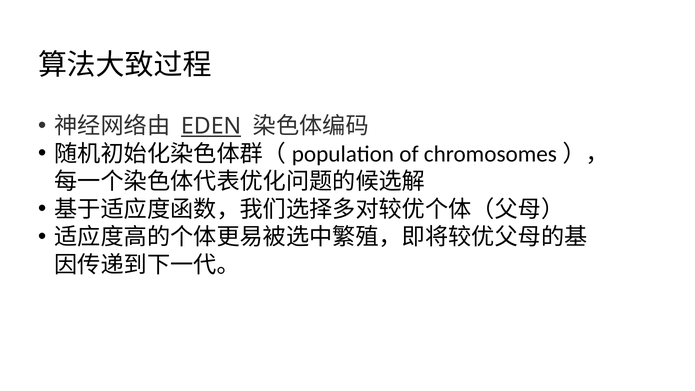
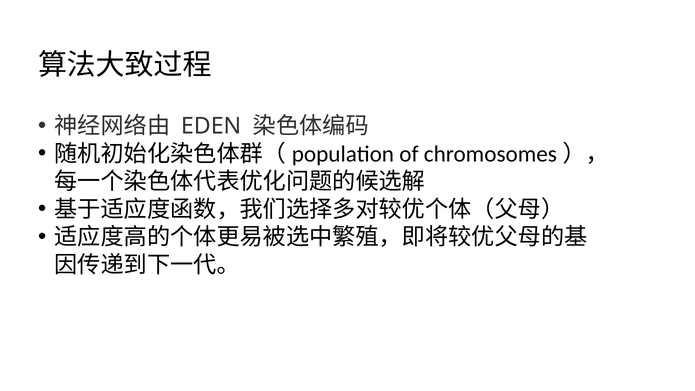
EDEN underline: present -> none
